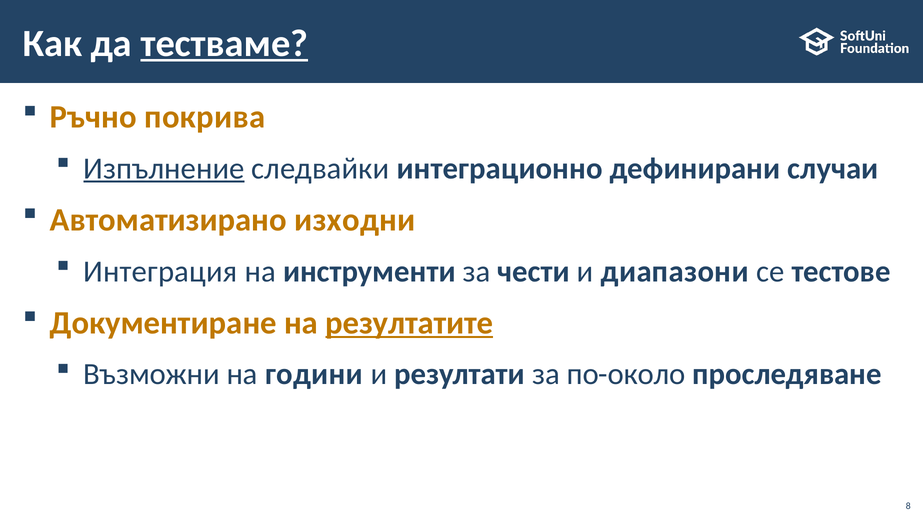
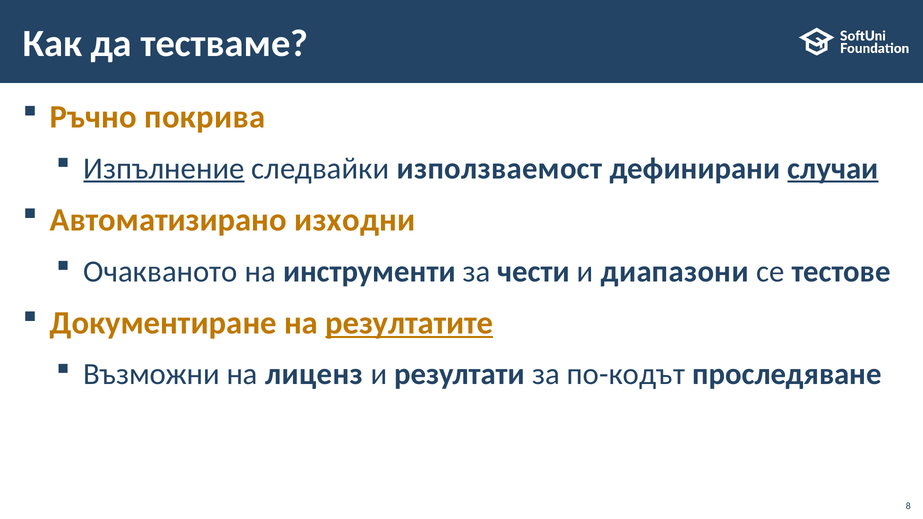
тестваме underline: present -> none
интеграционно: интеграционно -> използваемост
случаи underline: none -> present
Интеграция: Интеграция -> Очакваното
години: години -> лиценз
по-около: по-около -> по-кодът
